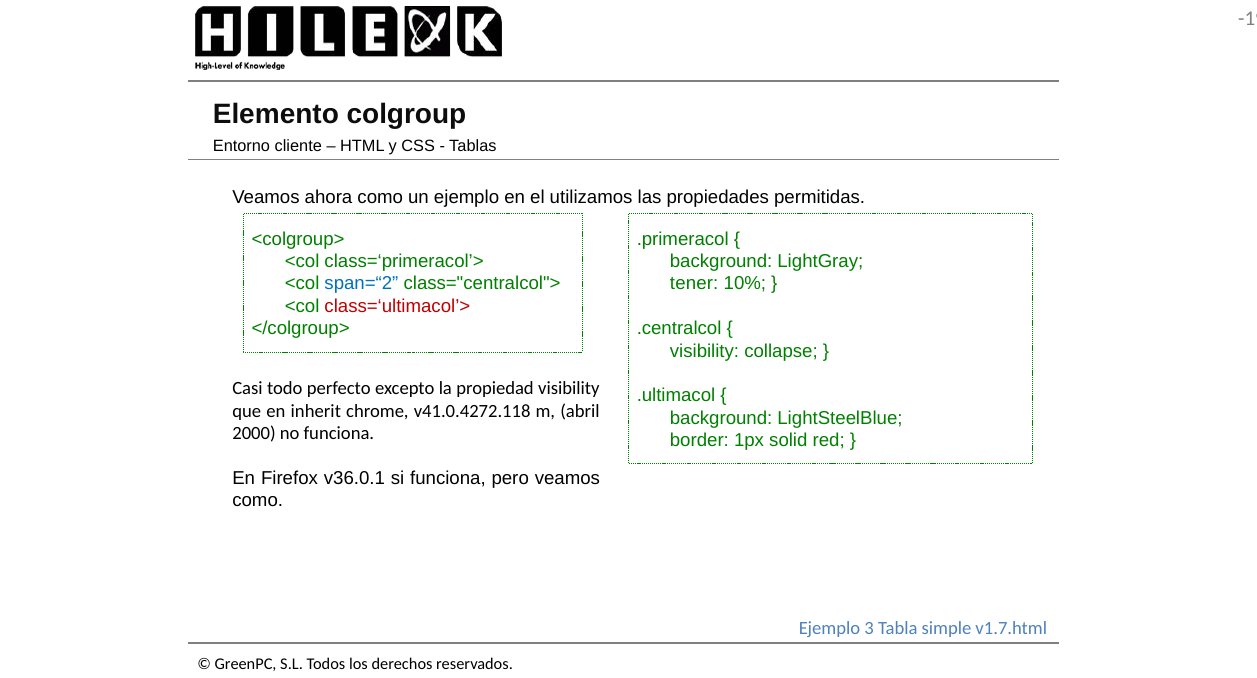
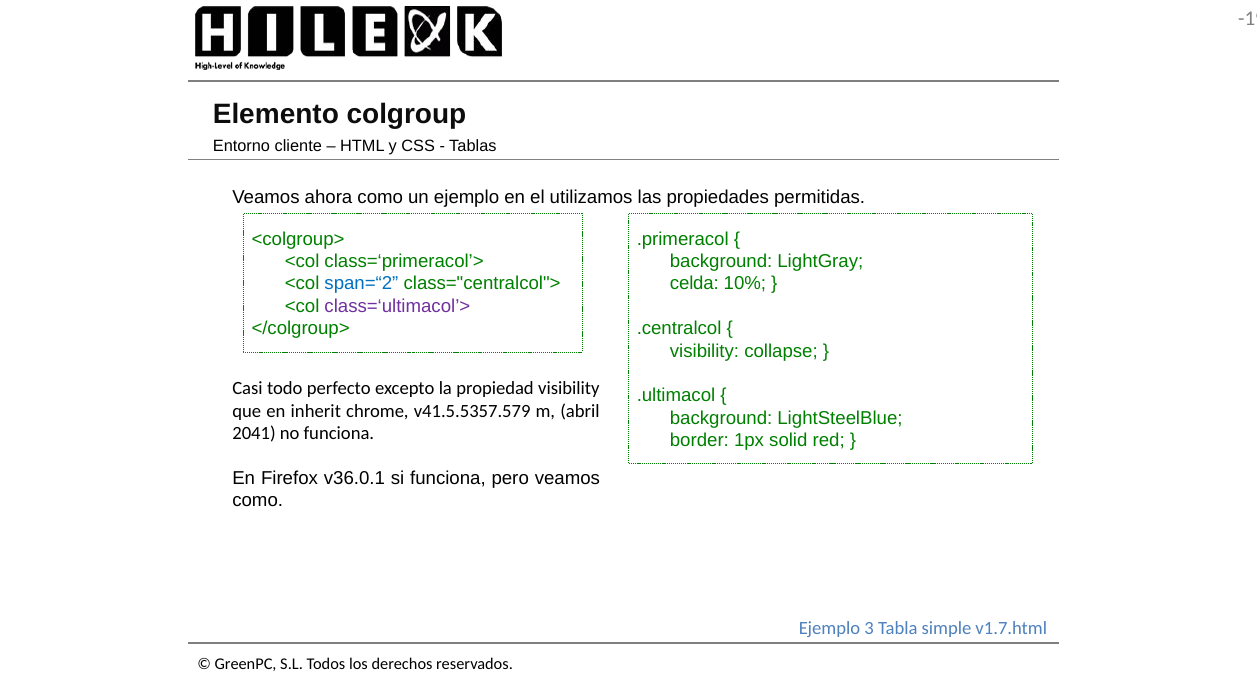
tener: tener -> celda
class=‘ultimacol’> colour: red -> purple
v41.0.4272.118: v41.0.4272.118 -> v41.5.5357.579
2000: 2000 -> 2041
